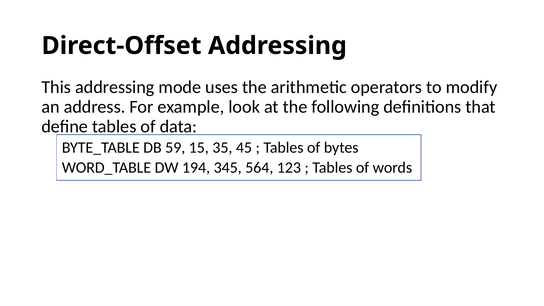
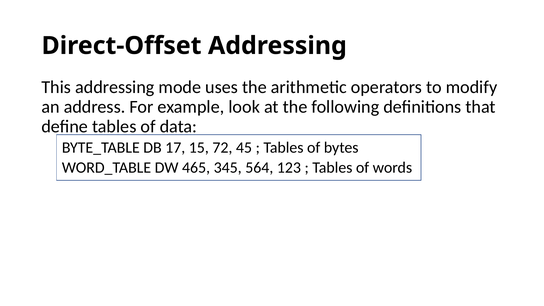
59: 59 -> 17
35: 35 -> 72
194: 194 -> 465
